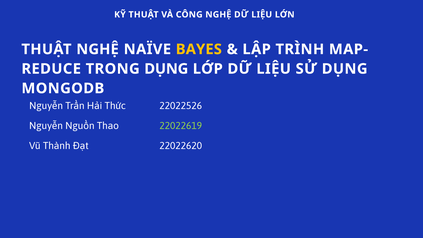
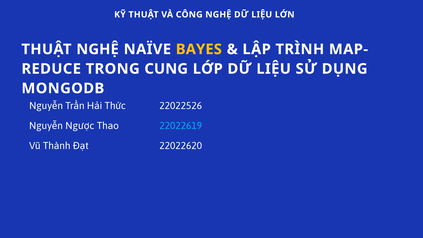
TRONG DỤNG: DỤNG -> CUNG
Nguồn: Nguồn -> Ngược
22022619 colour: light green -> light blue
